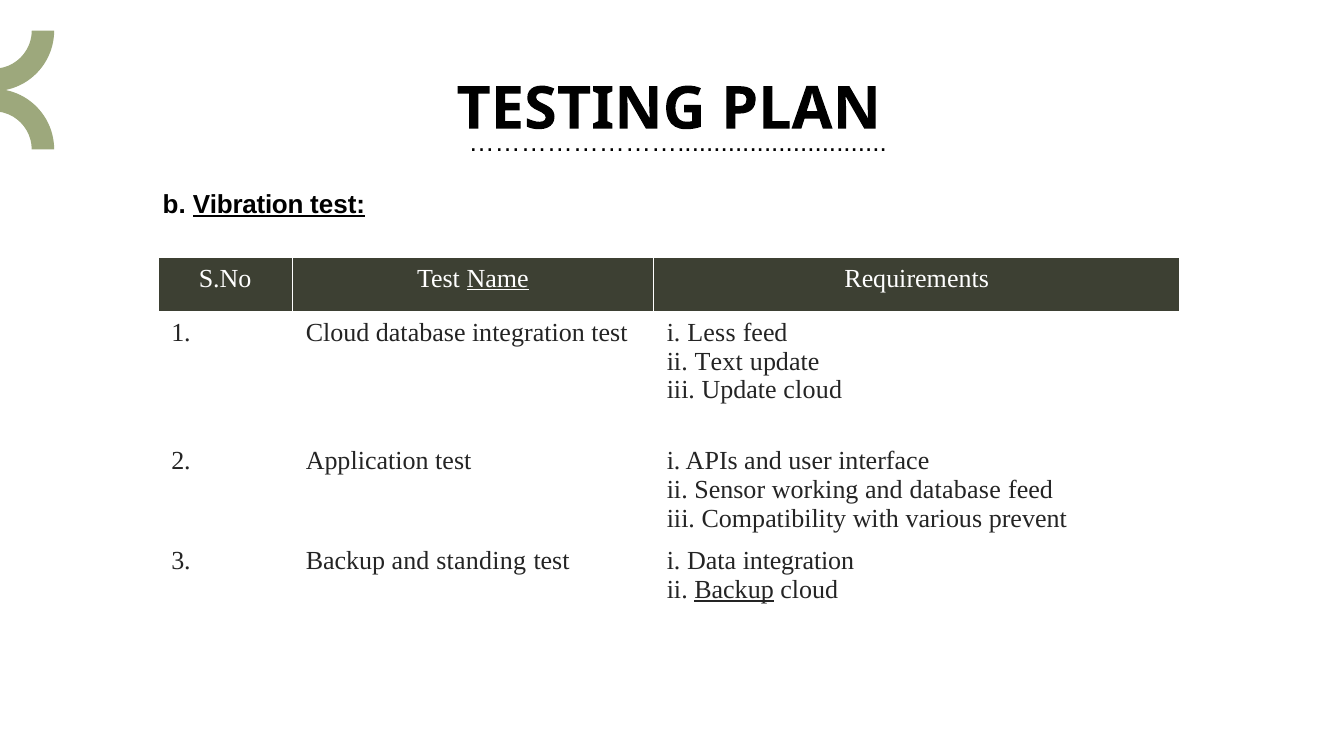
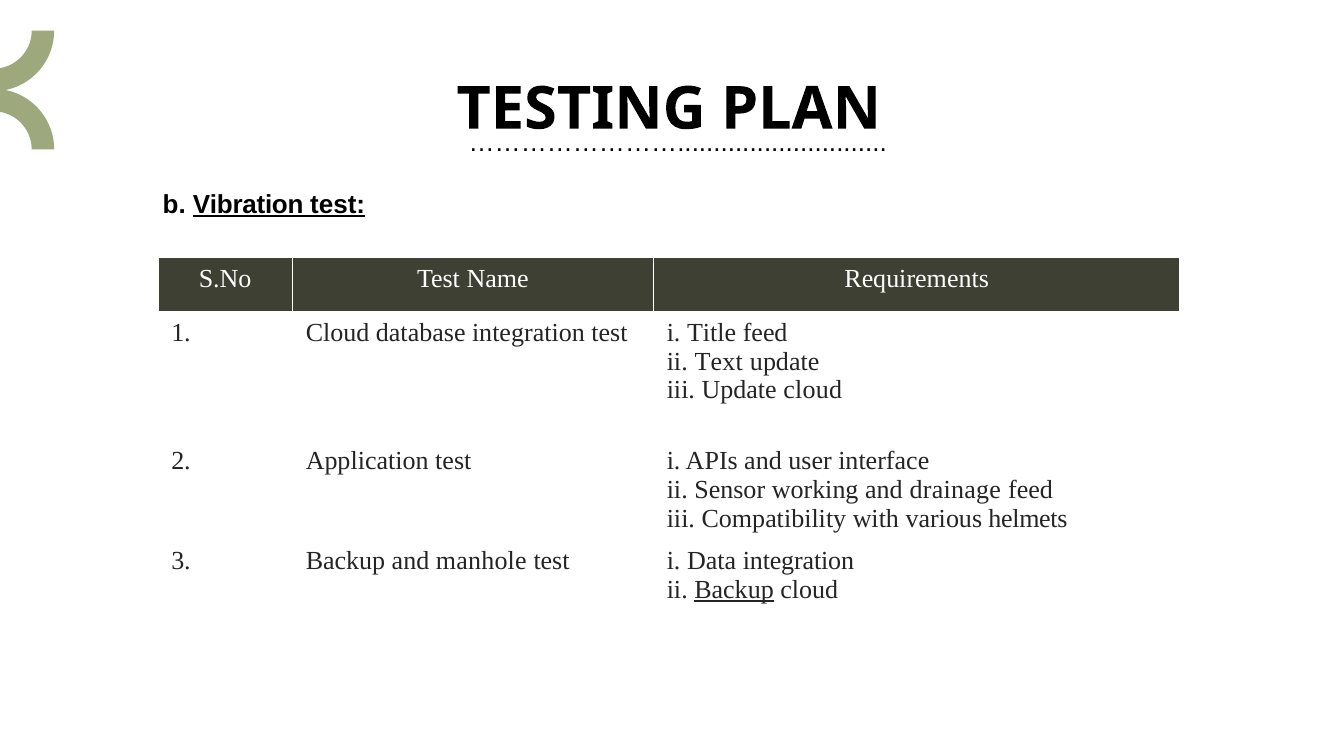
Name underline: present -> none
Less: Less -> Title
and database: database -> drainage
prevent: prevent -> helmets
standing: standing -> manhole
